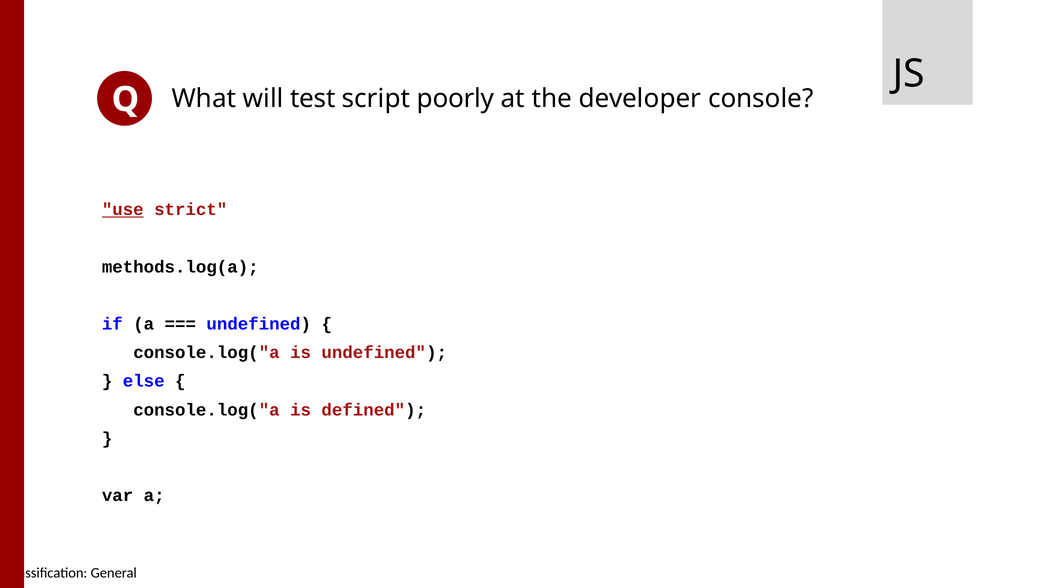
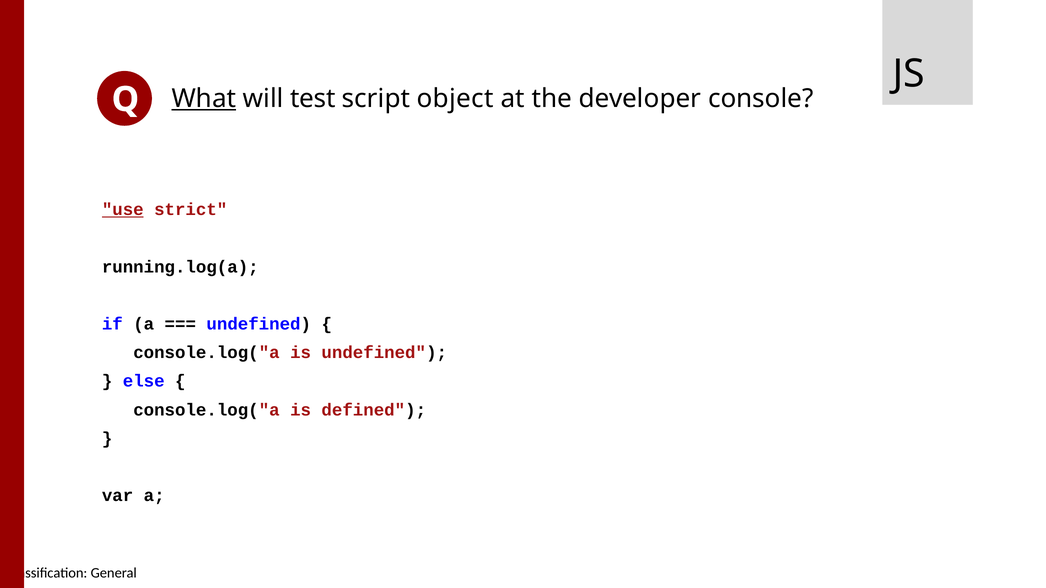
What underline: none -> present
poorly: poorly -> object
methods.log(a: methods.log(a -> running.log(a
